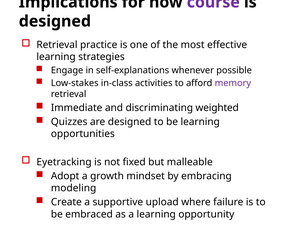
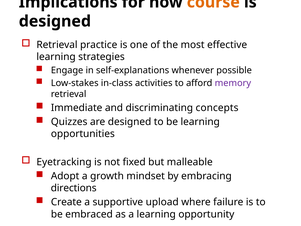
course colour: purple -> orange
weighted: weighted -> concepts
modeling: modeling -> directions
